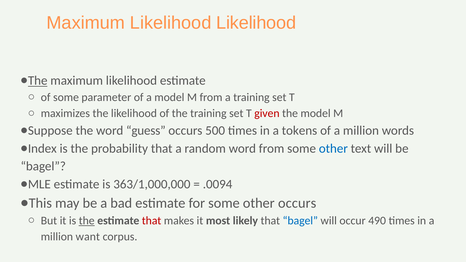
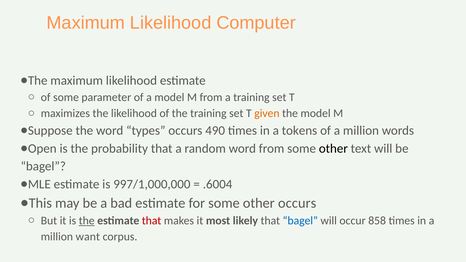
Likelihood Likelihood: Likelihood -> Computer
The at (38, 81) underline: present -> none
given colour: red -> orange
guess: guess -> types
500: 500 -> 490
Index: Index -> Open
other at (333, 149) colour: blue -> black
363/1,000,000: 363/1,000,000 -> 997/1,000,000
.0094: .0094 -> .6004
490: 490 -> 858
